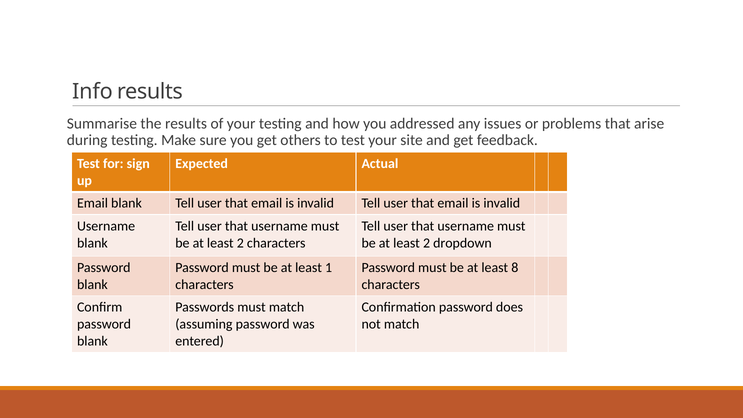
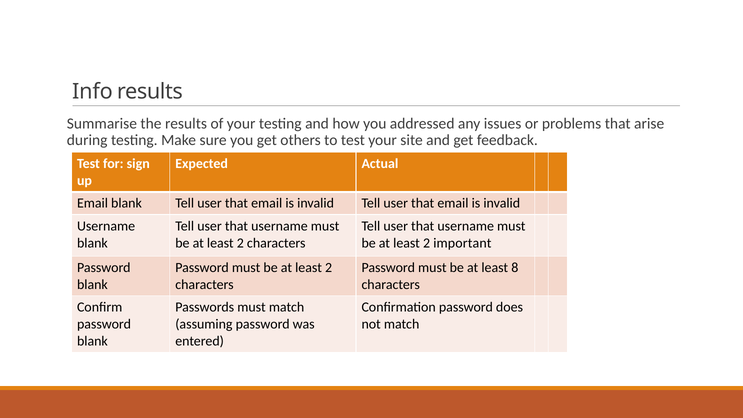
dropdown: dropdown -> important
1 at (329, 268): 1 -> 2
